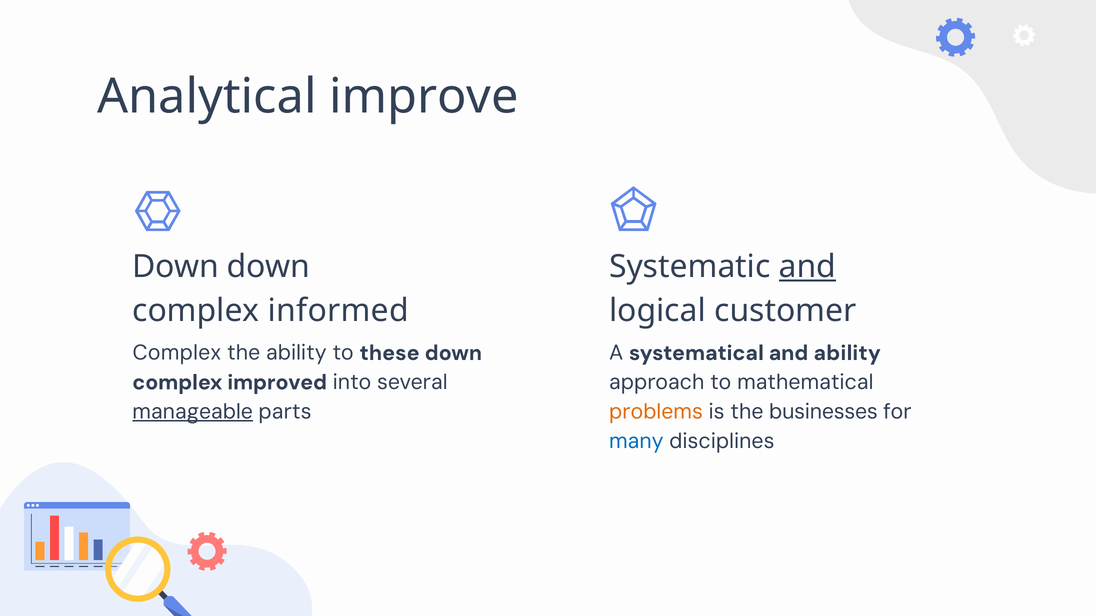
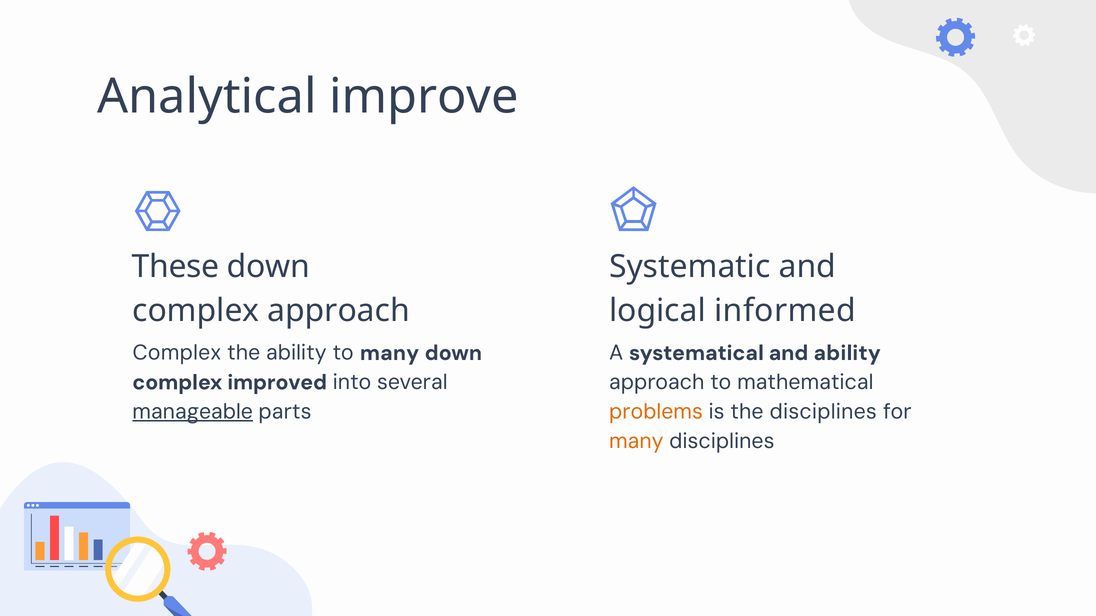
Down at (176, 267): Down -> These
and at (807, 267) underline: present -> none
complex informed: informed -> approach
customer: customer -> informed
to these: these -> many
the businesses: businesses -> disciplines
many at (636, 441) colour: blue -> orange
